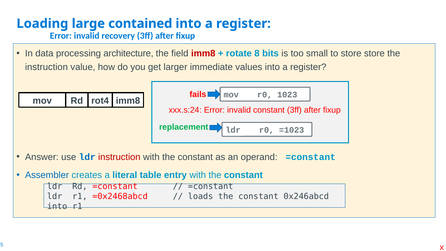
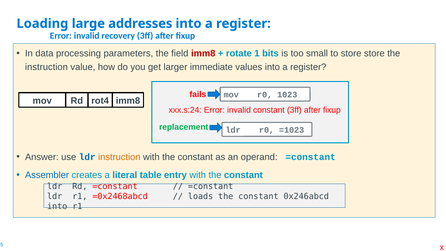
contained: contained -> addresses
architecture: architecture -> parameters
8: 8 -> 1
instruction at (119, 157) colour: red -> orange
